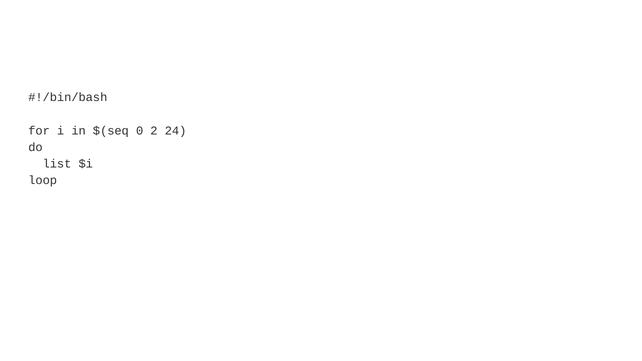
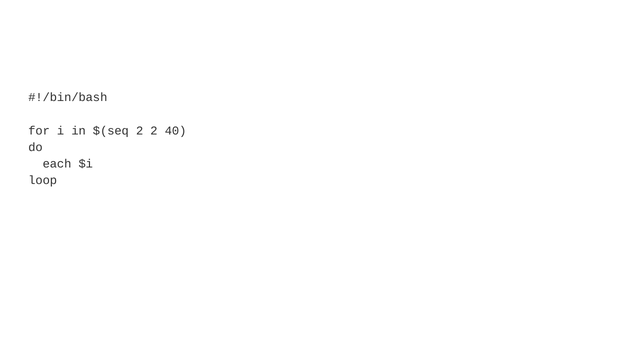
$(seq 0: 0 -> 2
24: 24 -> 40
list: list -> each
